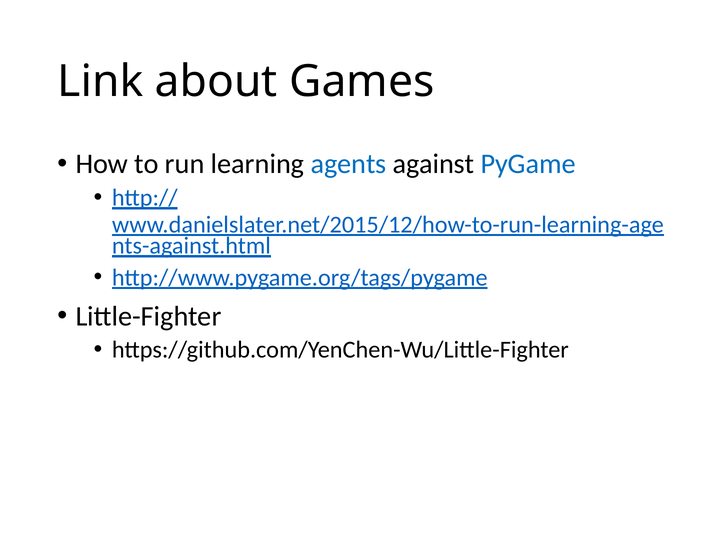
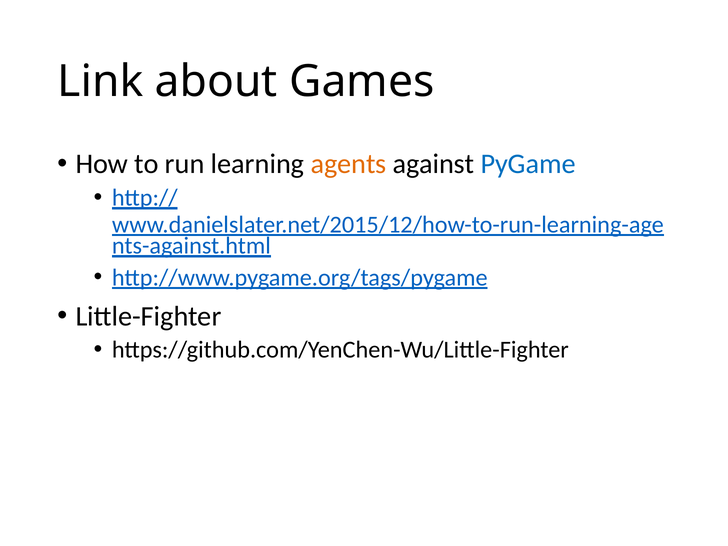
agents colour: blue -> orange
